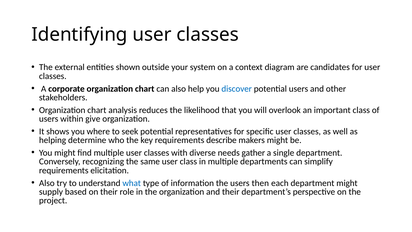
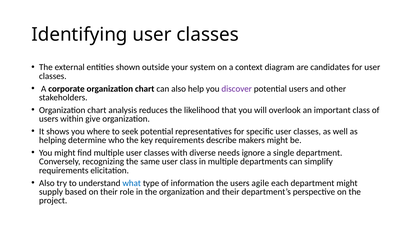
discover colour: blue -> purple
gather: gather -> ignore
then: then -> agile
